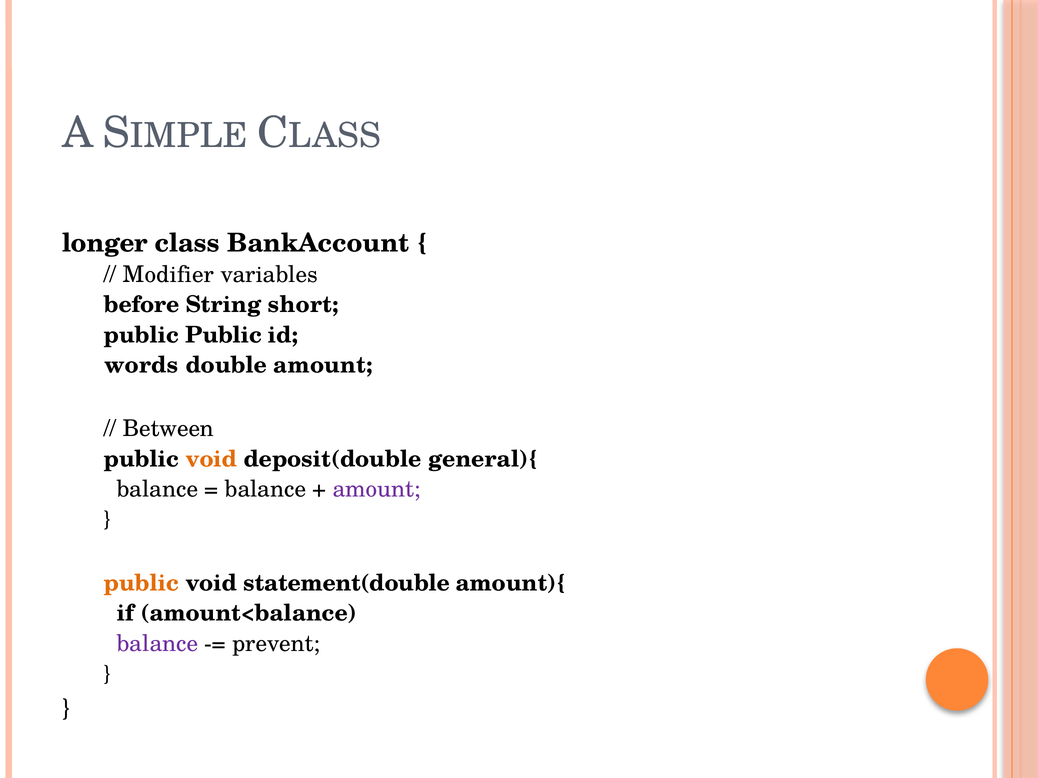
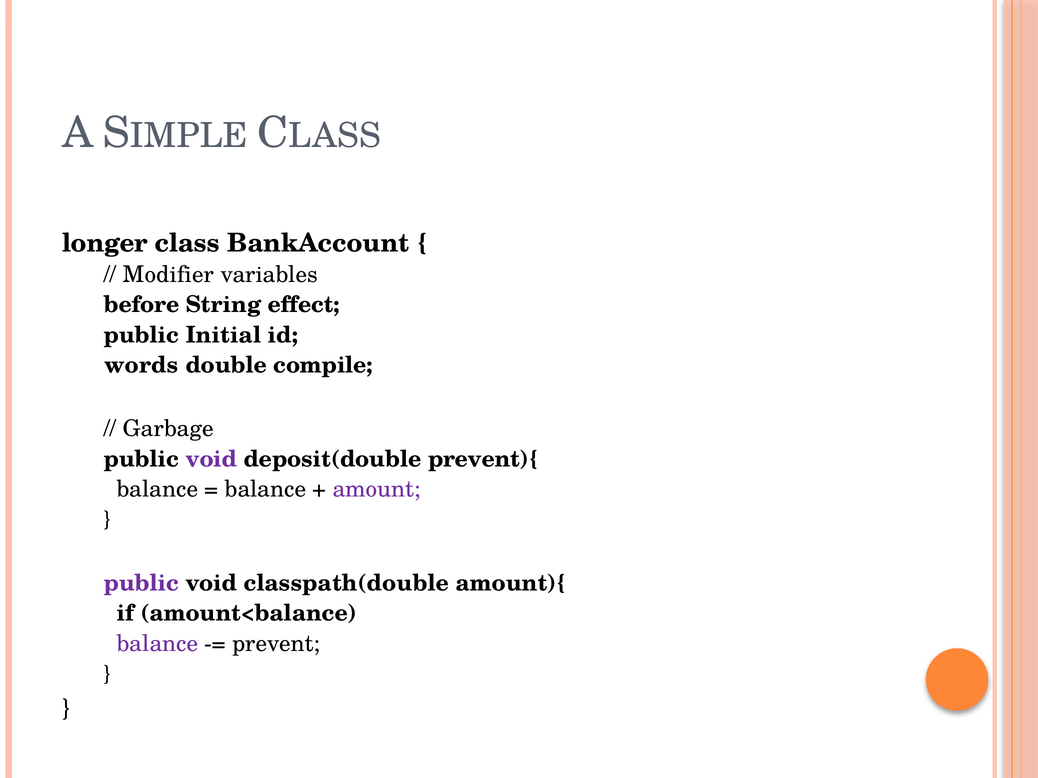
short: short -> effect
public Public: Public -> Initial
double amount: amount -> compile
Between: Between -> Garbage
void at (211, 459) colour: orange -> purple
general){: general){ -> prevent){
public at (141, 583) colour: orange -> purple
statement(double: statement(double -> classpath(double
